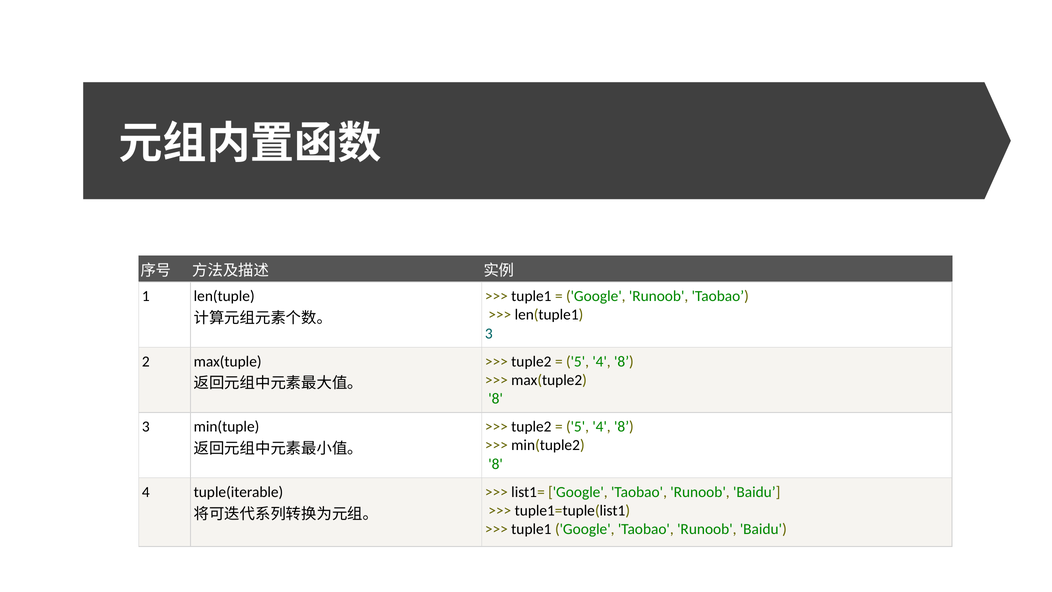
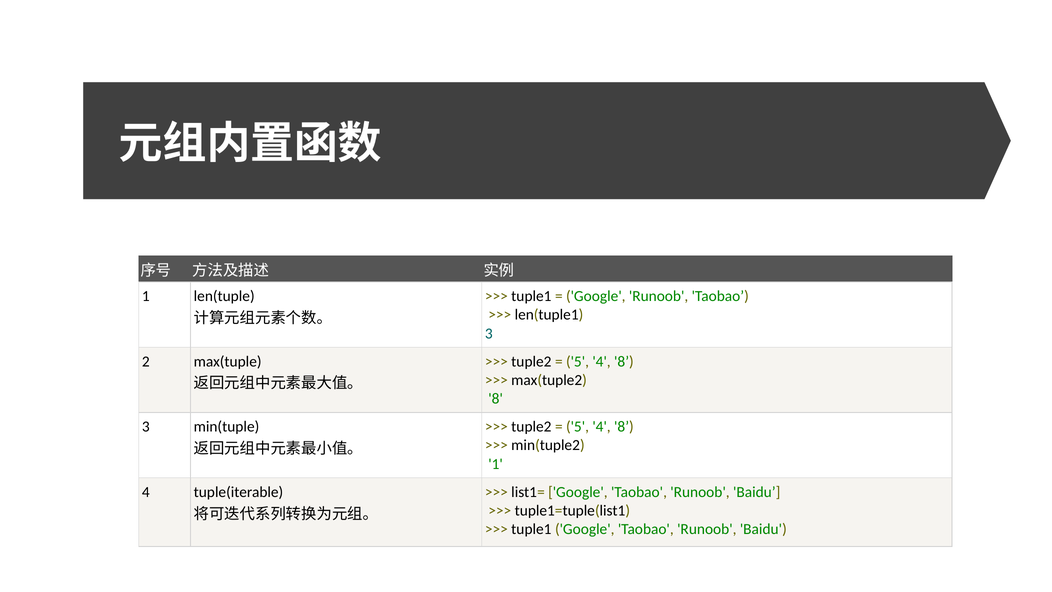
8 at (496, 464): 8 -> 1
